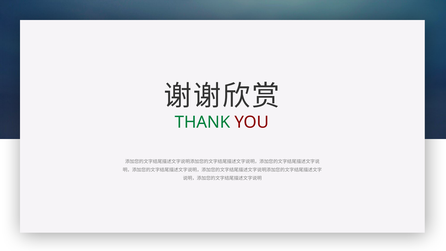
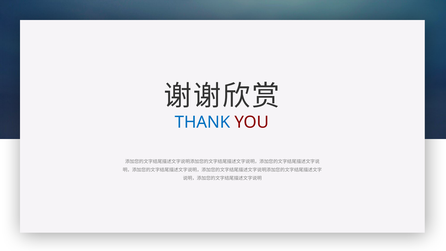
THANK colour: green -> blue
